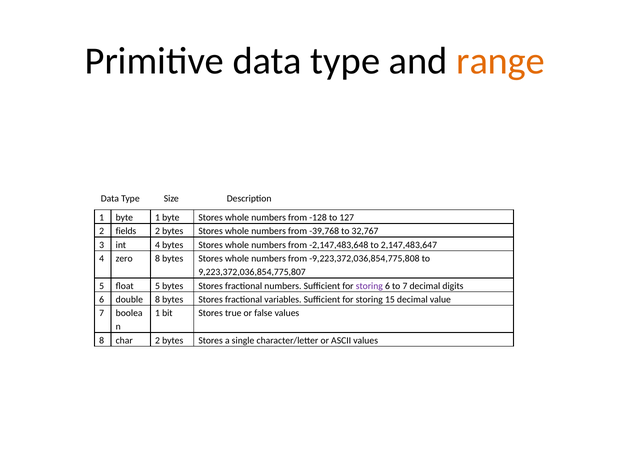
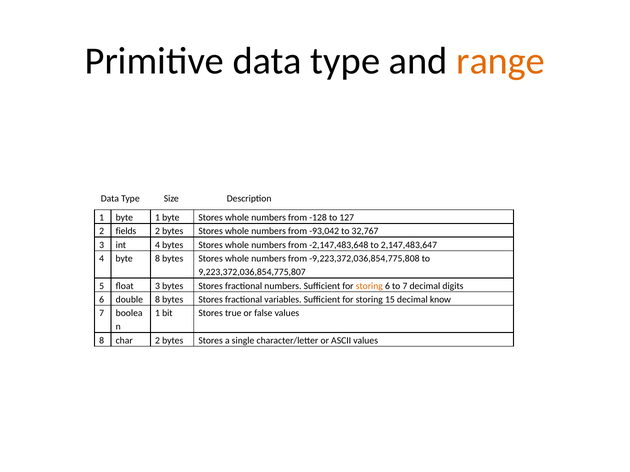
-39,768: -39,768 -> -93,042
4 zero: zero -> byte
float 5: 5 -> 3
storing at (369, 286) colour: purple -> orange
value: value -> know
